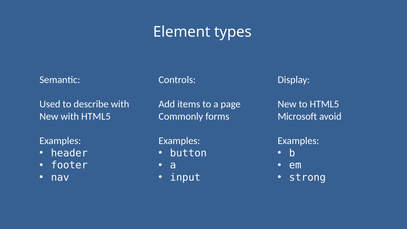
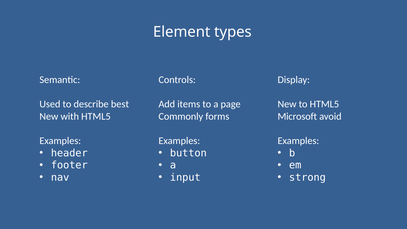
describe with: with -> best
